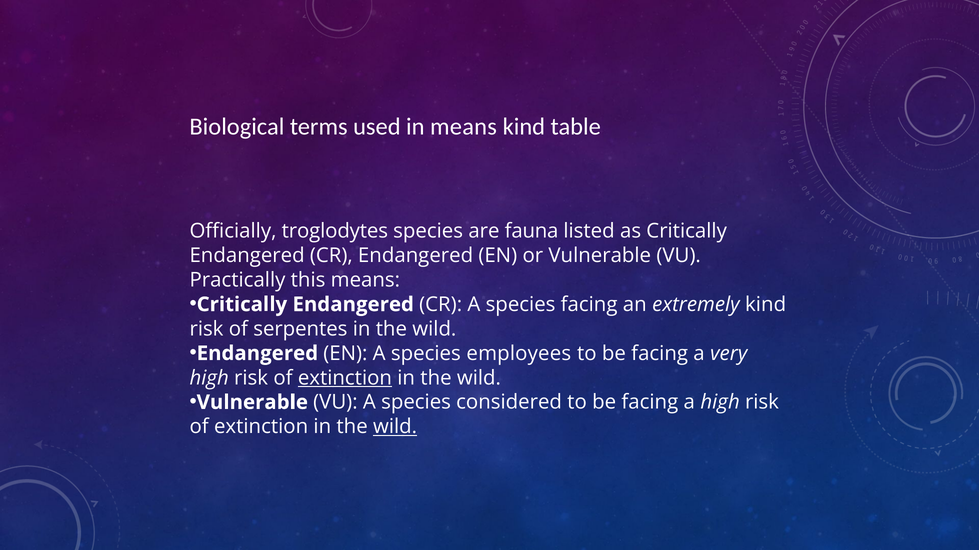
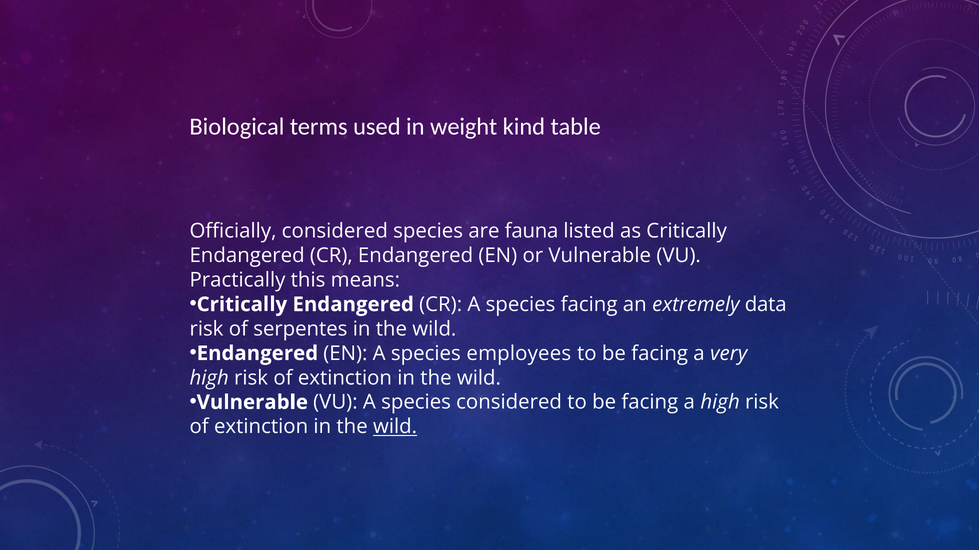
in means: means -> weight
Officially troglodytes: troglodytes -> considered
extremely kind: kind -> data
extinction at (345, 378) underline: present -> none
